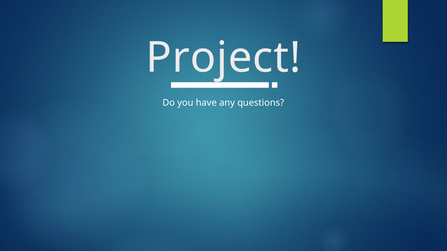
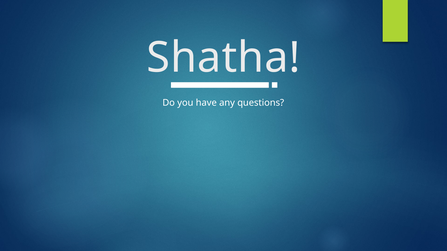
Project: Project -> Shatha
